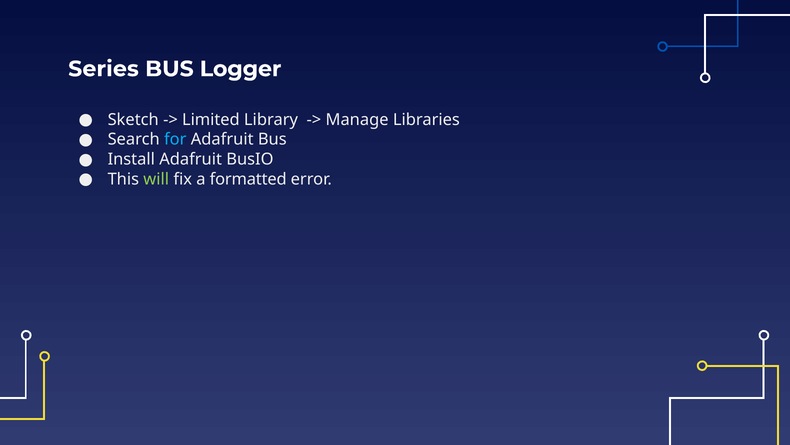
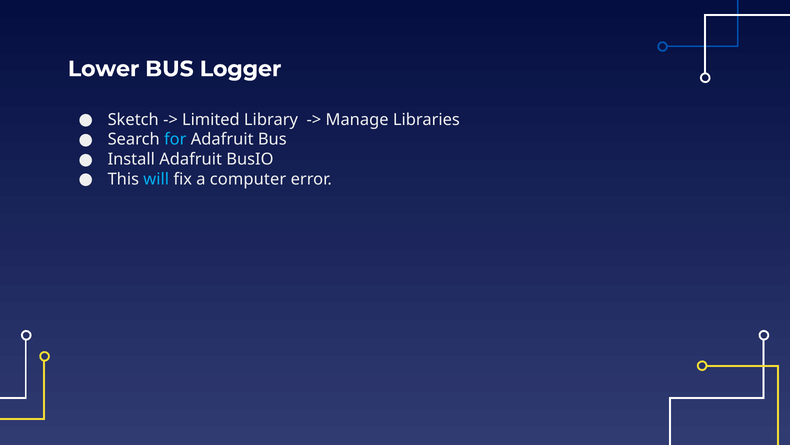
Series: Series -> Lower
will colour: light green -> light blue
formatted: formatted -> computer
